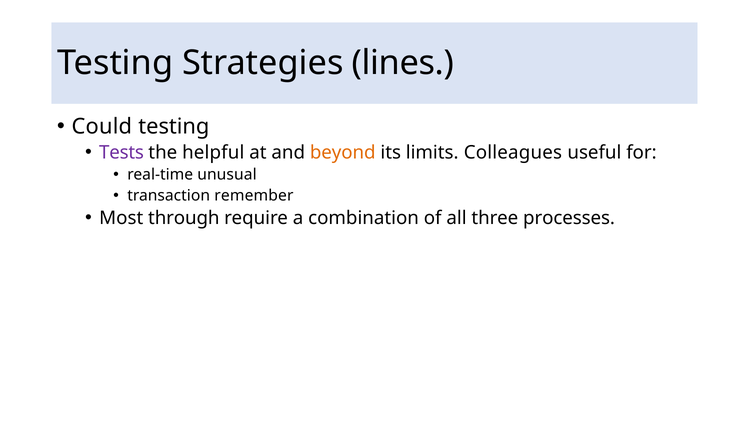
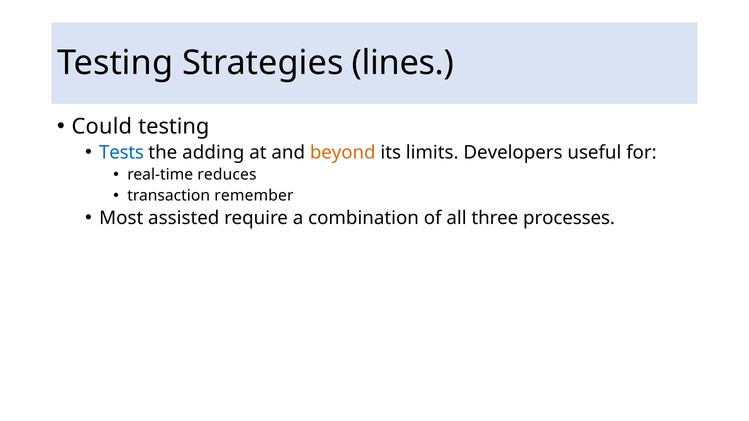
Tests colour: purple -> blue
helpful: helpful -> adding
Colleagues: Colleagues -> Developers
unusual: unusual -> reduces
through: through -> assisted
